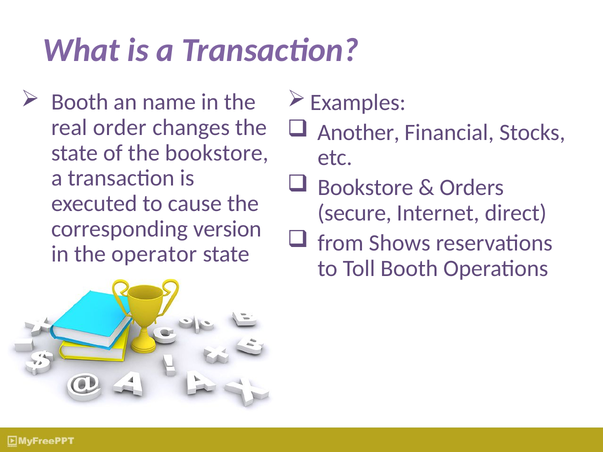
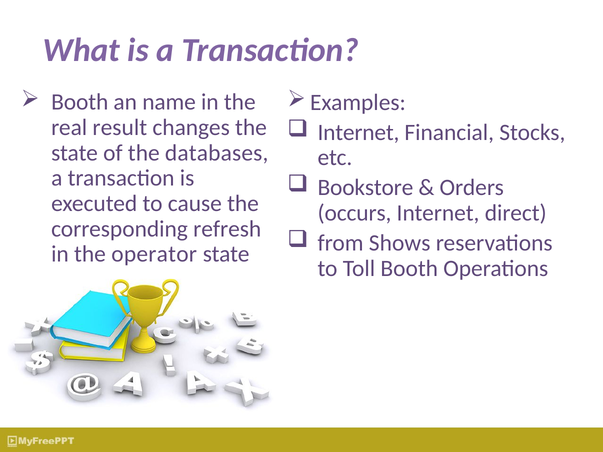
order: order -> result
Another at (358, 132): Another -> Internet
the bookstore: bookstore -> databases
secure: secure -> occurs
version: version -> refresh
